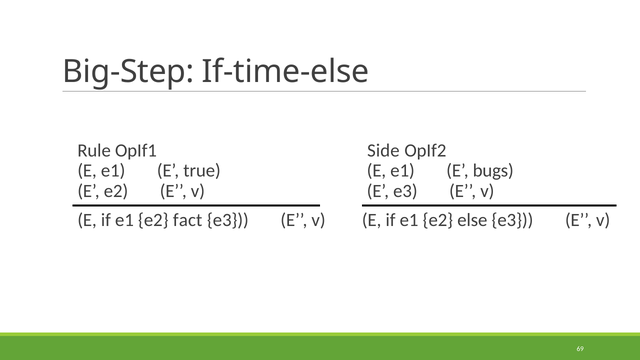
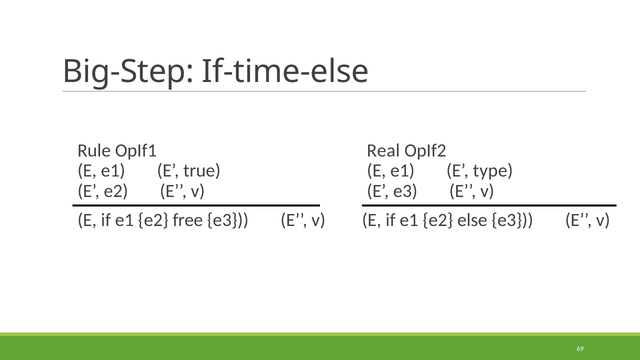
Side: Side -> Real
bugs: bugs -> type
fact: fact -> free
